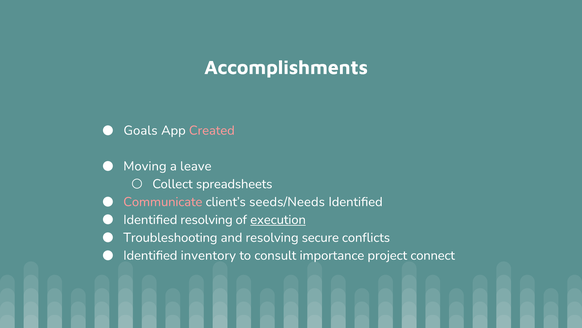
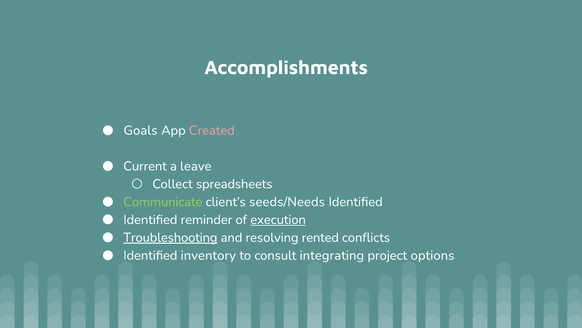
Moving: Moving -> Current
Communicate colour: pink -> light green
Identified resolving: resolving -> reminder
Troubleshooting underline: none -> present
secure: secure -> rented
importance: importance -> integrating
connect: connect -> options
